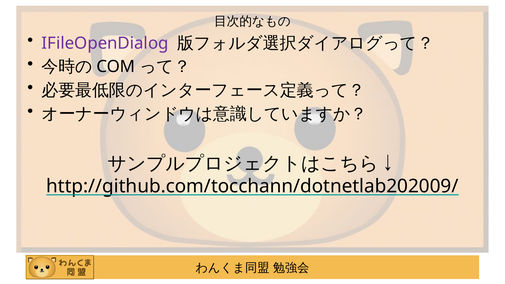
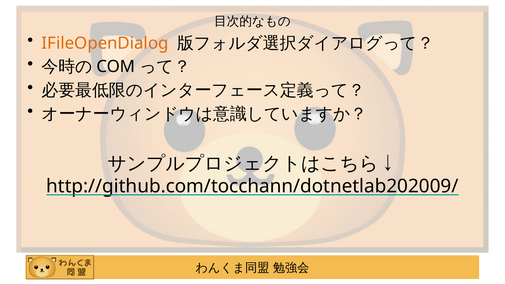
IFileOpenDialog colour: purple -> orange
